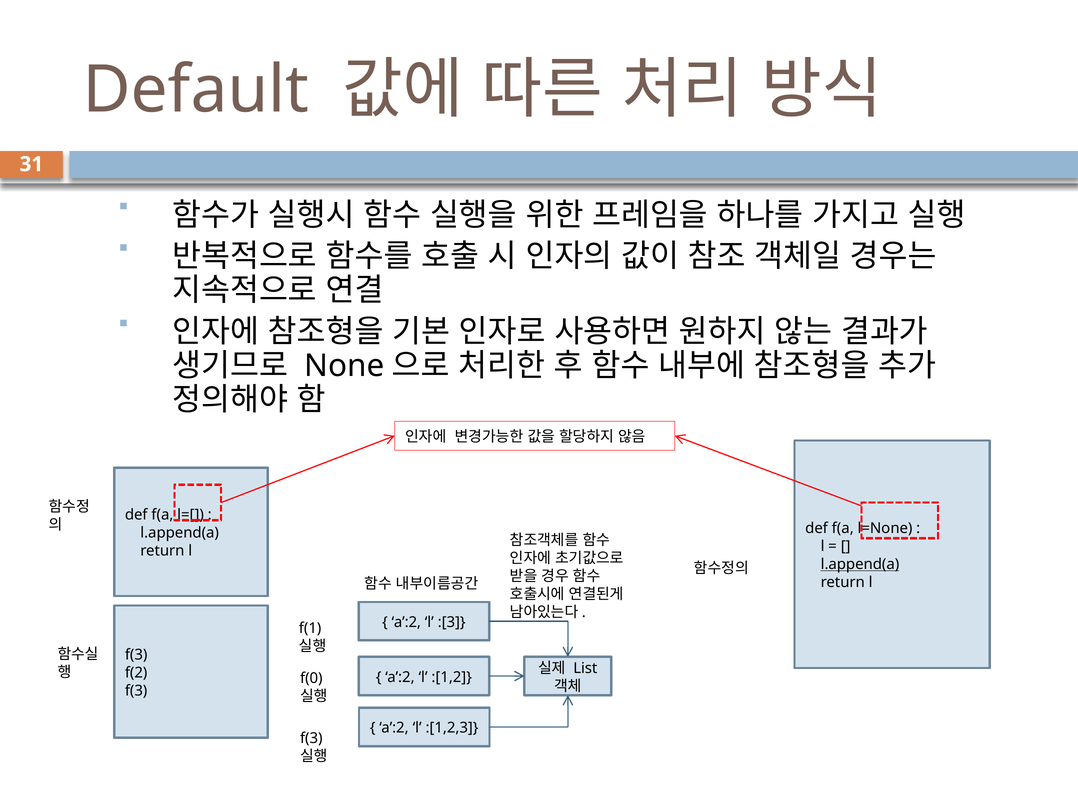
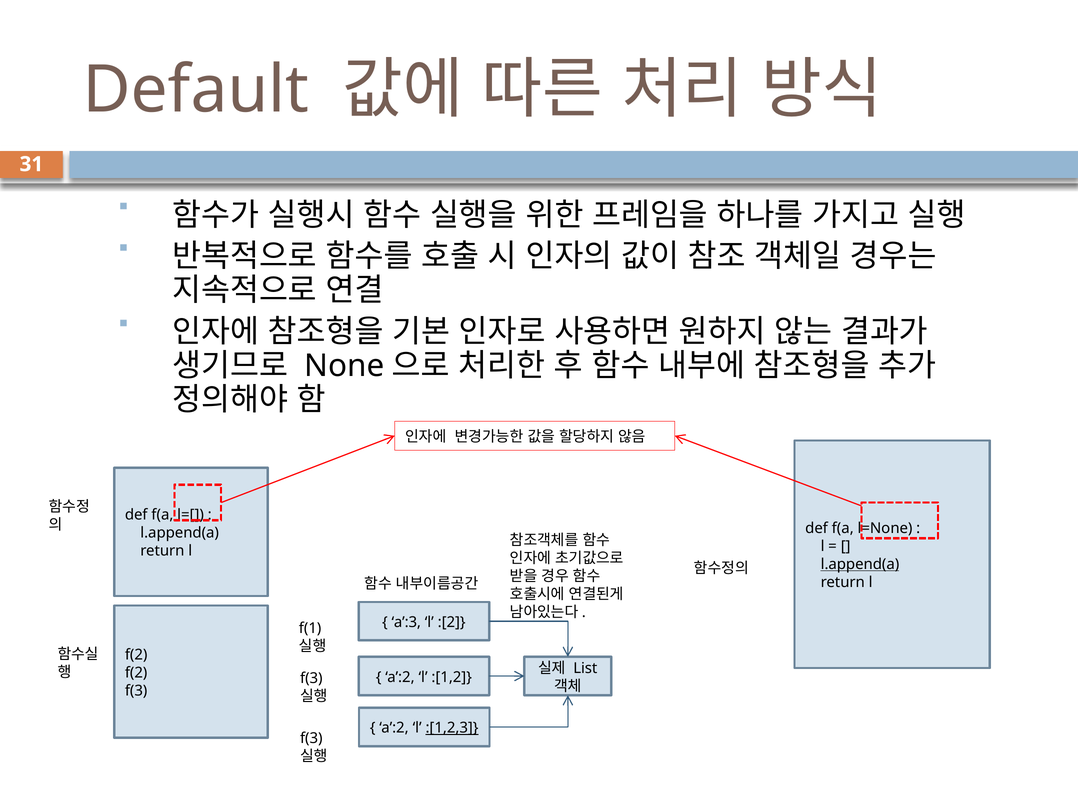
a’:2 at (406, 622): a’:2 -> a’:3
:[3: :[3 -> :[2
f(3 at (136, 654): f(3 -> f(2
f(0 at (311, 678): f(0 -> f(3
:[1,2,3 underline: none -> present
